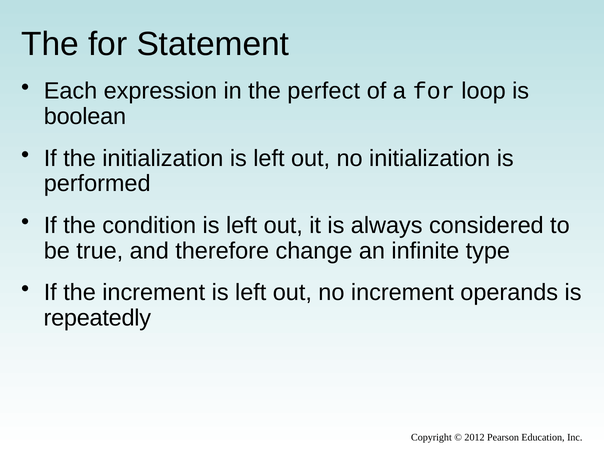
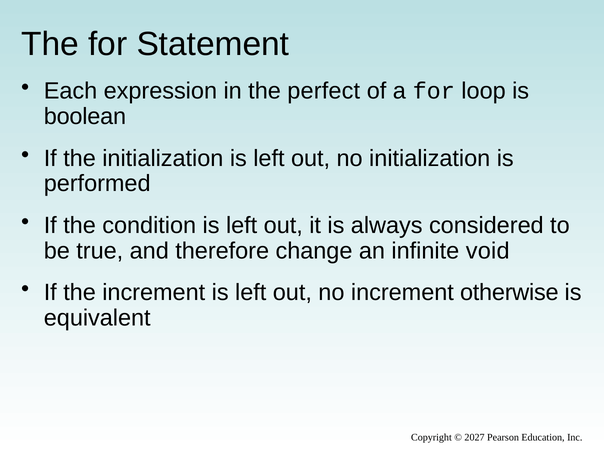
type: type -> void
operands: operands -> otherwise
repeatedly: repeatedly -> equivalent
2012: 2012 -> 2027
